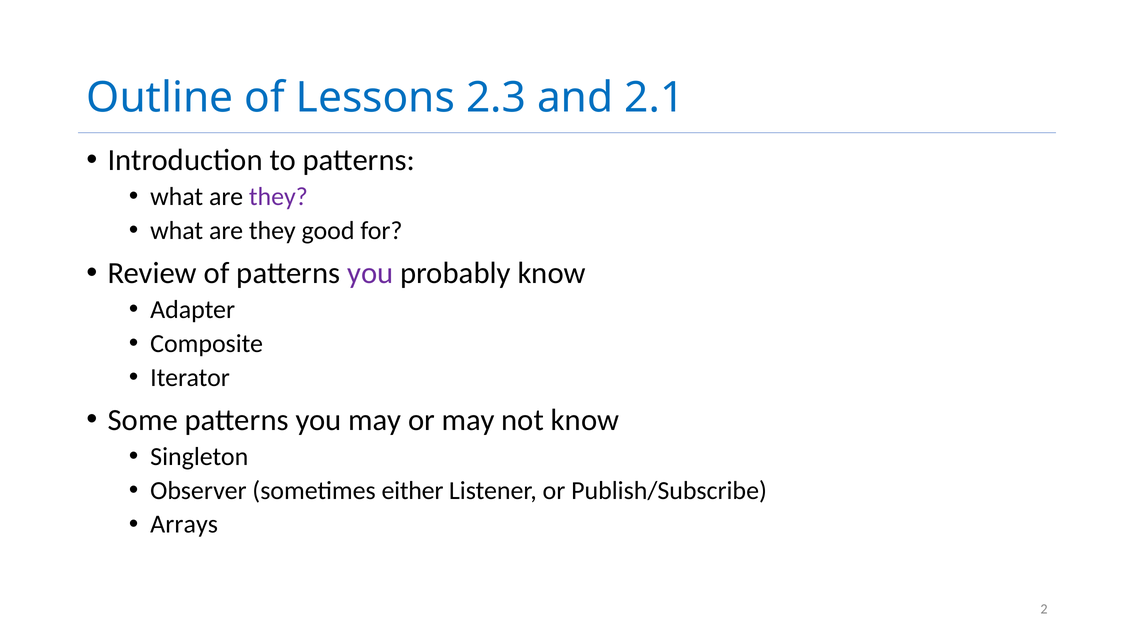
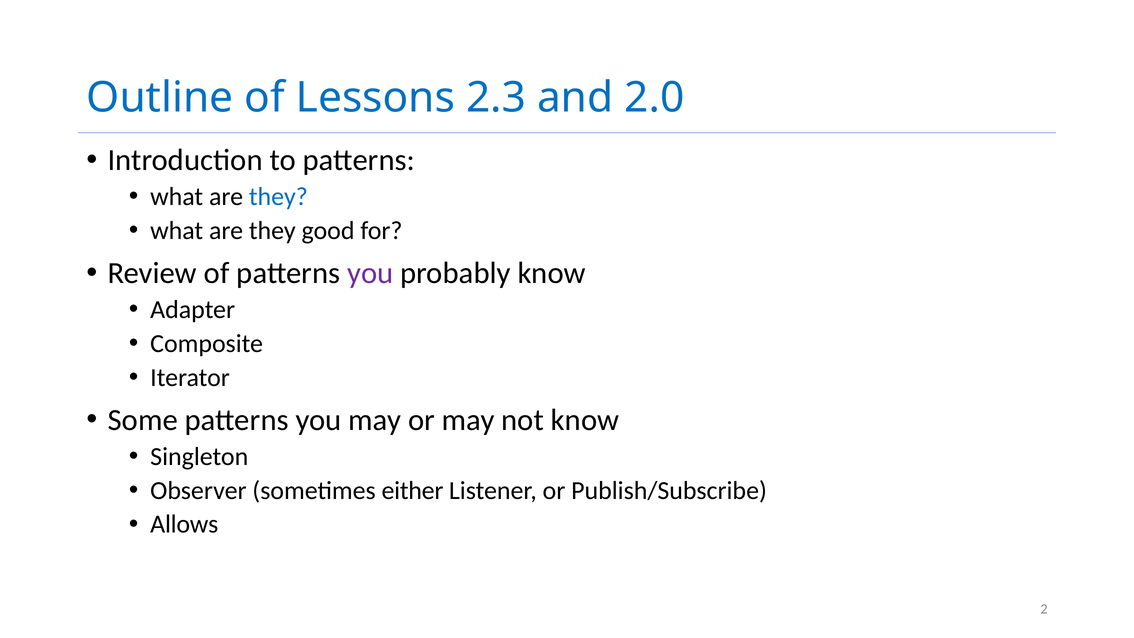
2.1: 2.1 -> 2.0
they at (278, 197) colour: purple -> blue
Arrays: Arrays -> Allows
